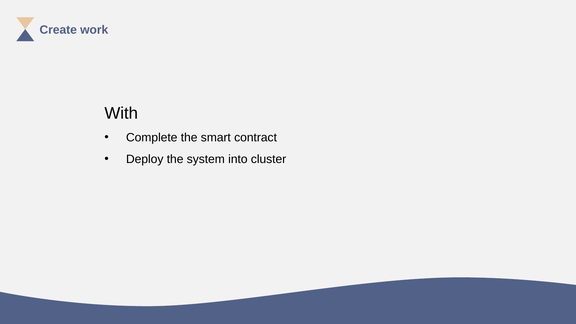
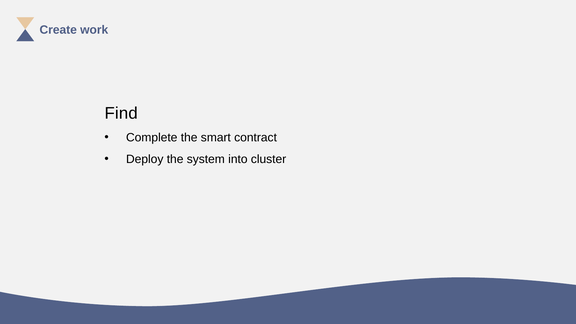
With: With -> Find
